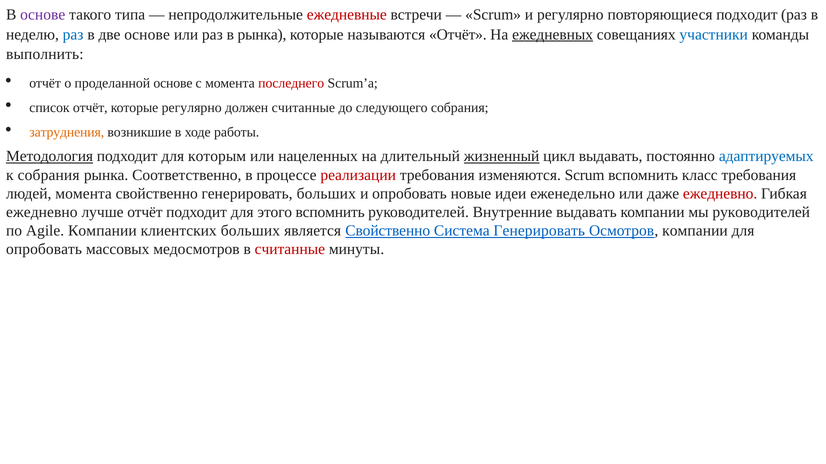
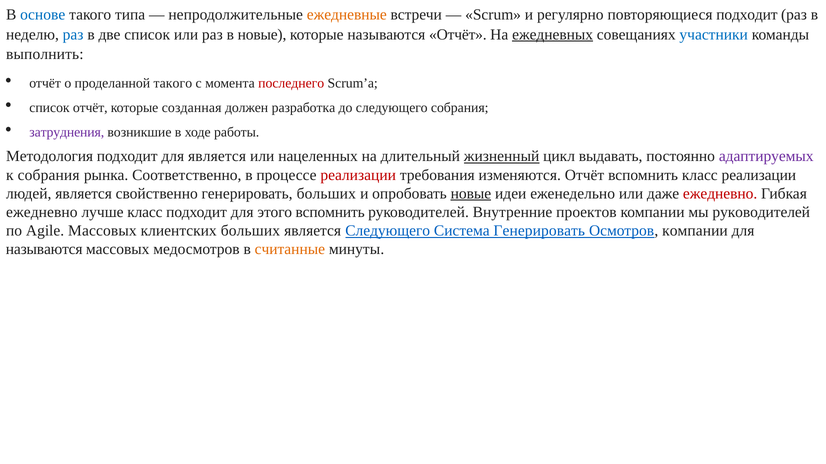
основе at (43, 15) colour: purple -> blue
ежедневные colour: red -> orange
две основе: основе -> список
в рынка: рынка -> новые
проделанной основе: основе -> такого
которые регулярно: регулярно -> созданная
должен считанные: считанные -> разработка
затруднения colour: orange -> purple
Методология underline: present -> none
для которым: которым -> является
адаптируемых colour: blue -> purple
изменяются Scrum: Scrum -> Отчёт
класс требования: требования -> реализации
людей момента: момента -> является
новые at (471, 194) underline: none -> present
лучше отчёт: отчёт -> класс
Внутренние выдавать: выдавать -> проектов
Agile Компании: Компании -> Массовых
является Свойственно: Свойственно -> Следующего
опробовать at (44, 249): опробовать -> называются
считанные at (290, 249) colour: red -> orange
